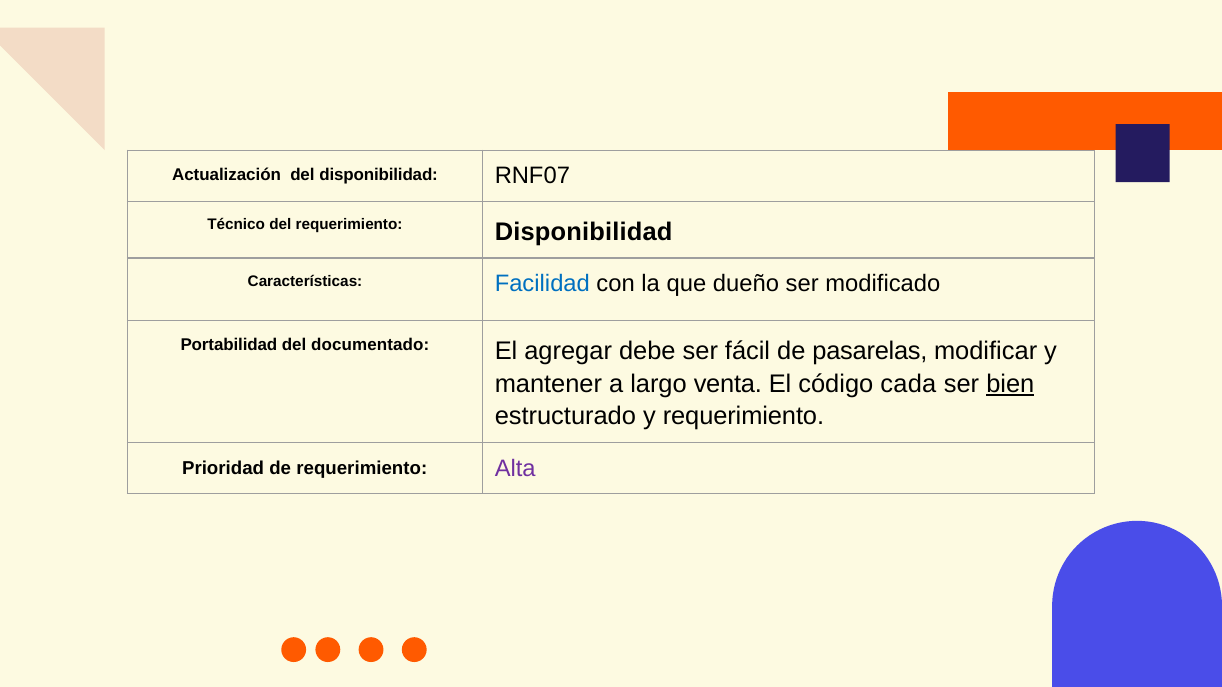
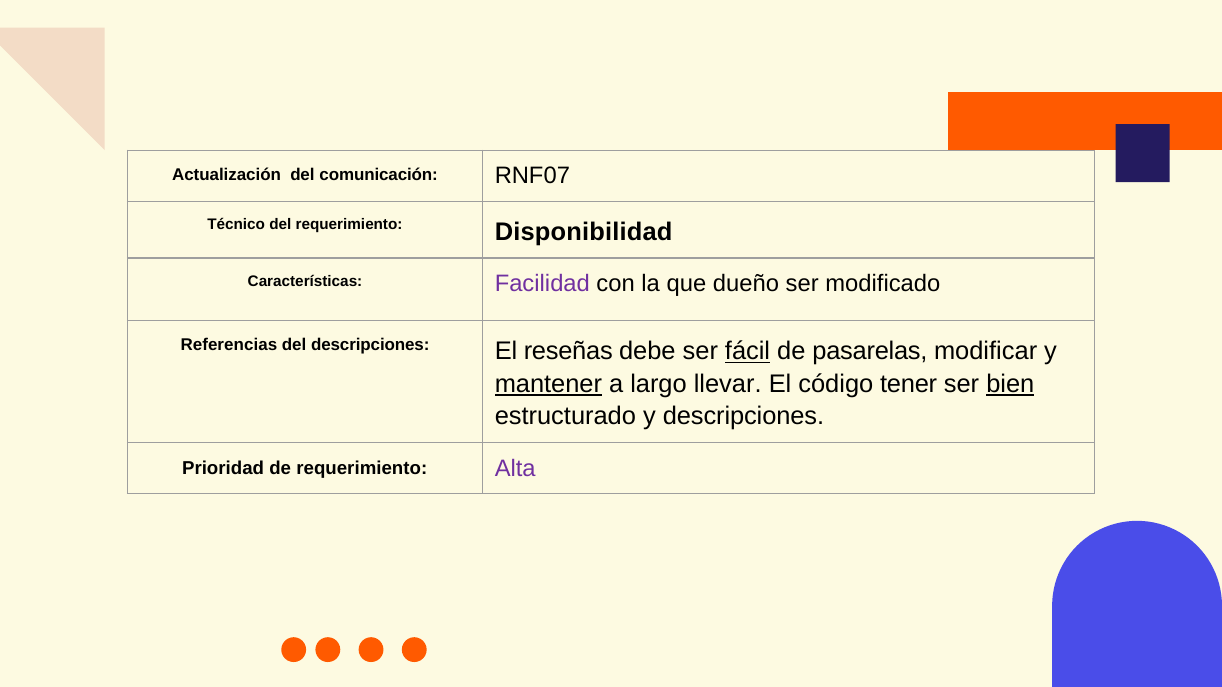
del disponibilidad: disponibilidad -> comunicación
Facilidad colour: blue -> purple
Portabilidad: Portabilidad -> Referencias
del documentado: documentado -> descripciones
agregar: agregar -> reseñas
fácil underline: none -> present
mantener underline: none -> present
venta: venta -> llevar
cada: cada -> tener
y requerimiento: requerimiento -> descripciones
